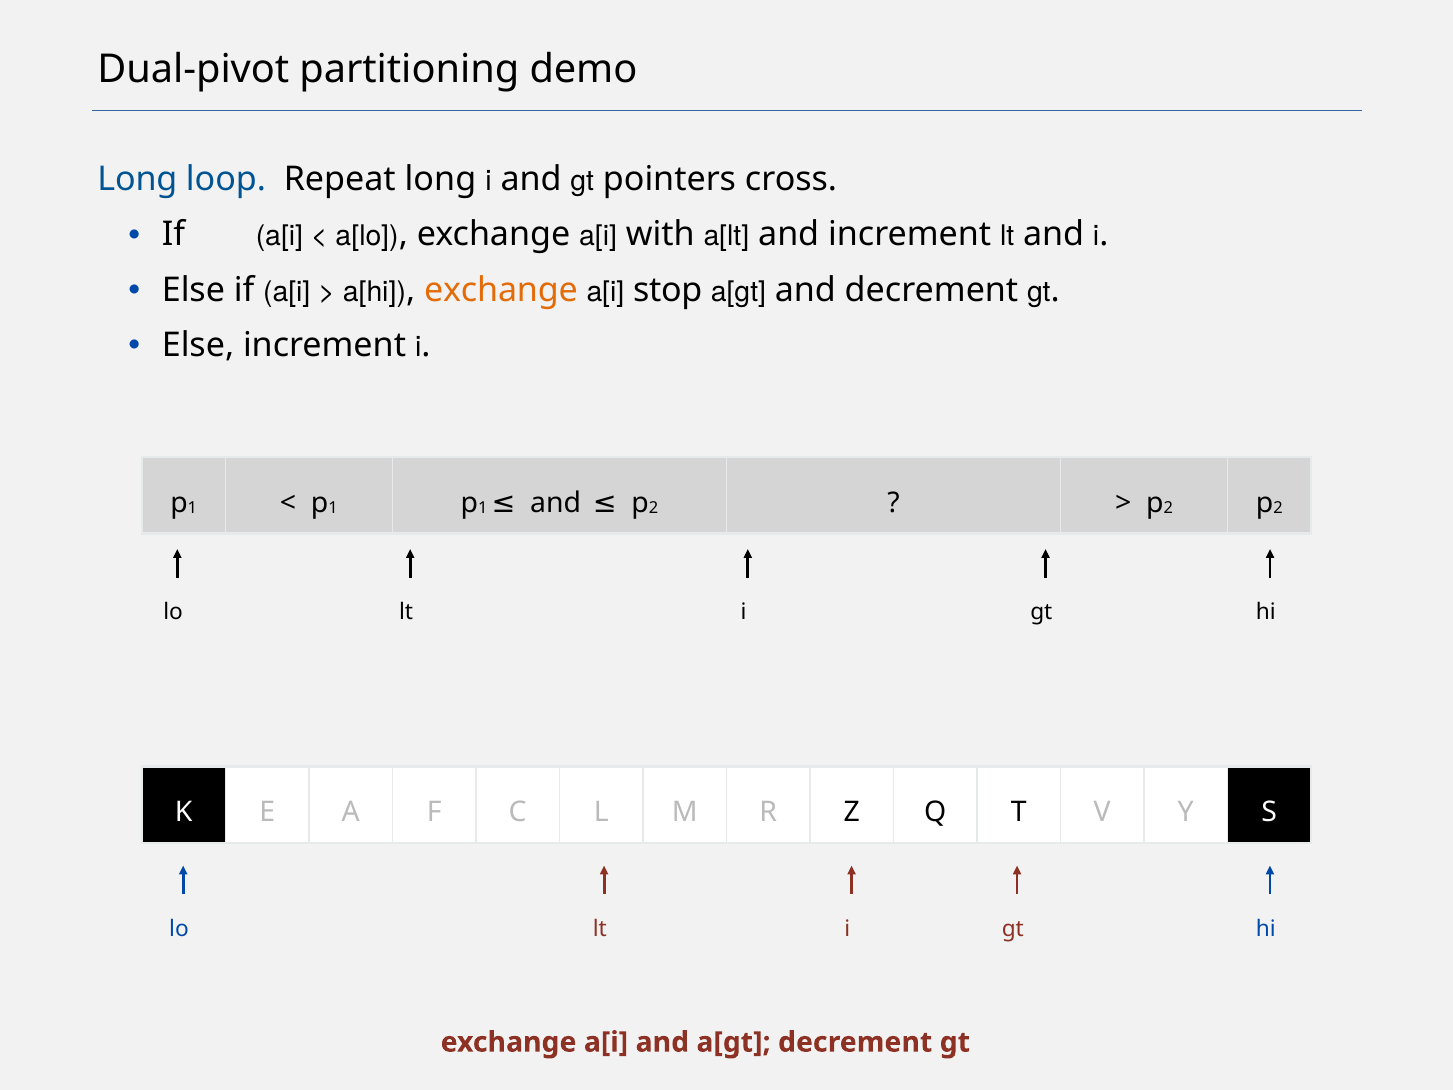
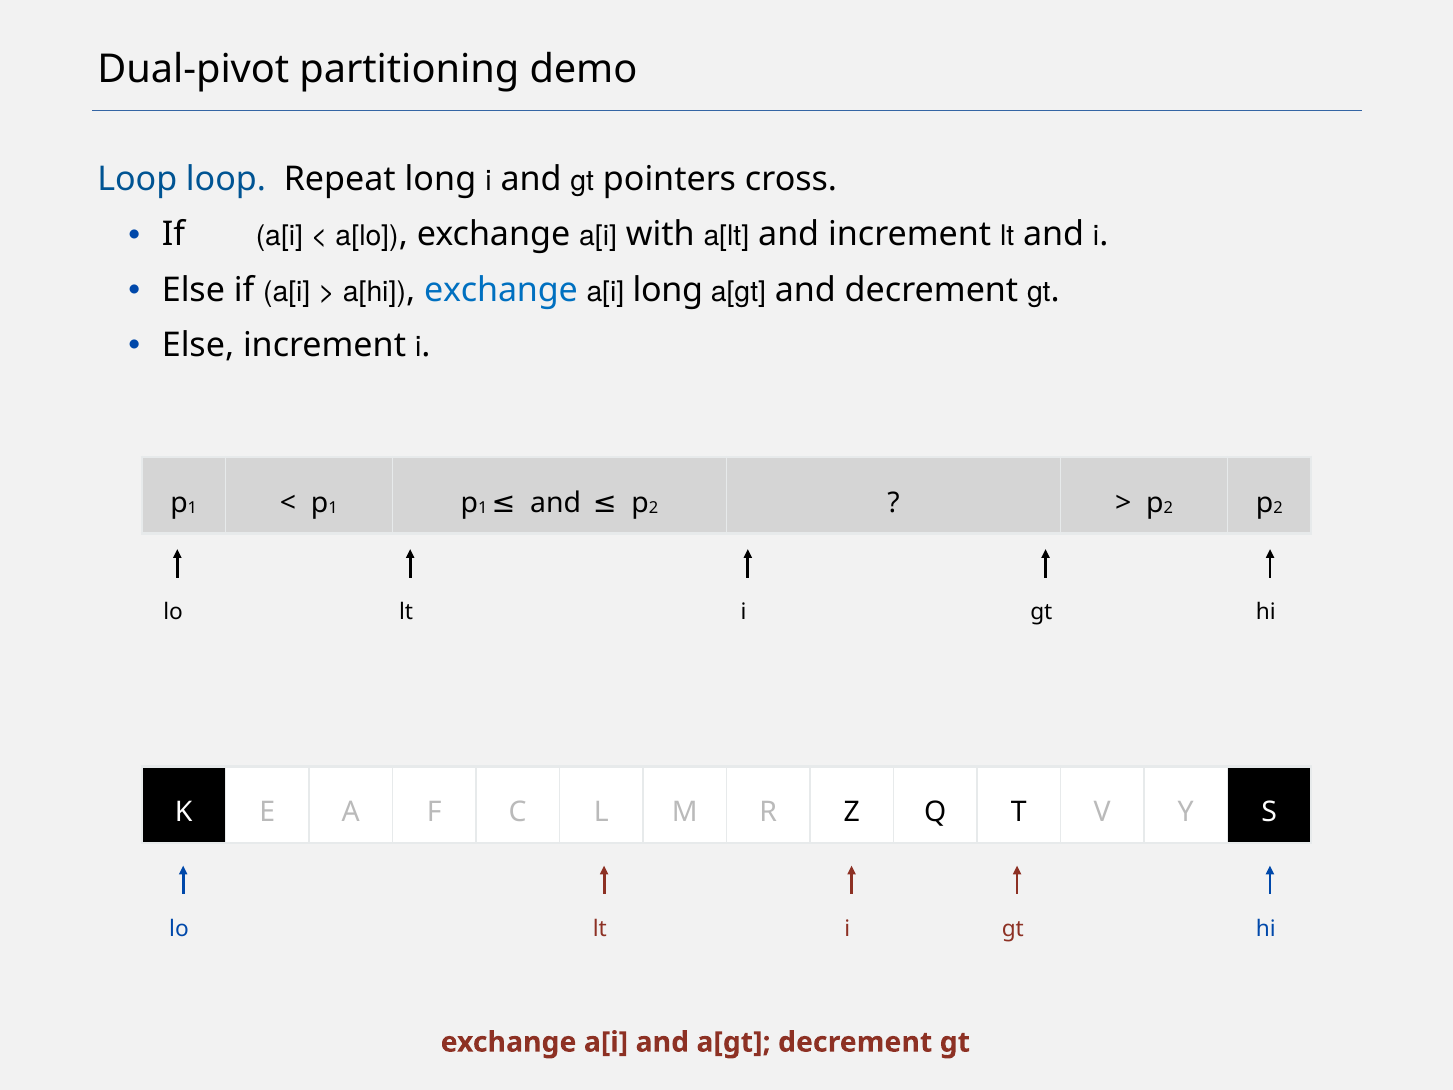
Long at (137, 179): Long -> Loop
exchange at (501, 290) colour: orange -> blue
a[i stop: stop -> long
